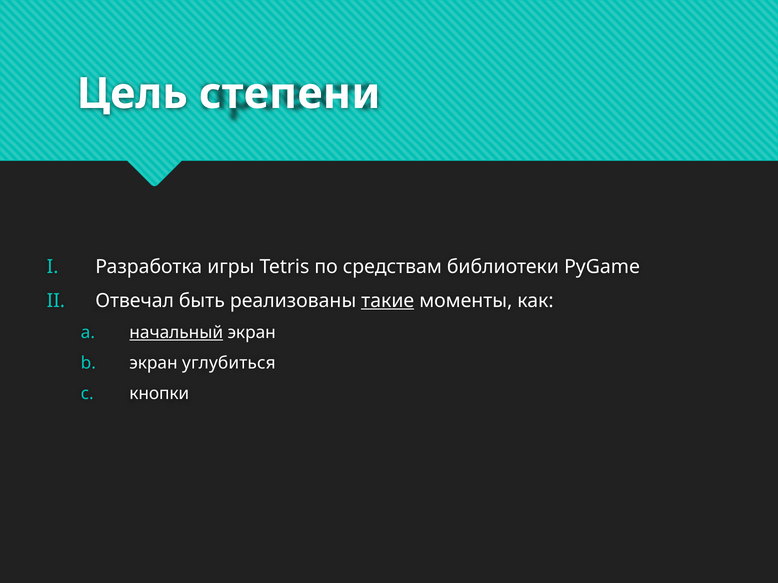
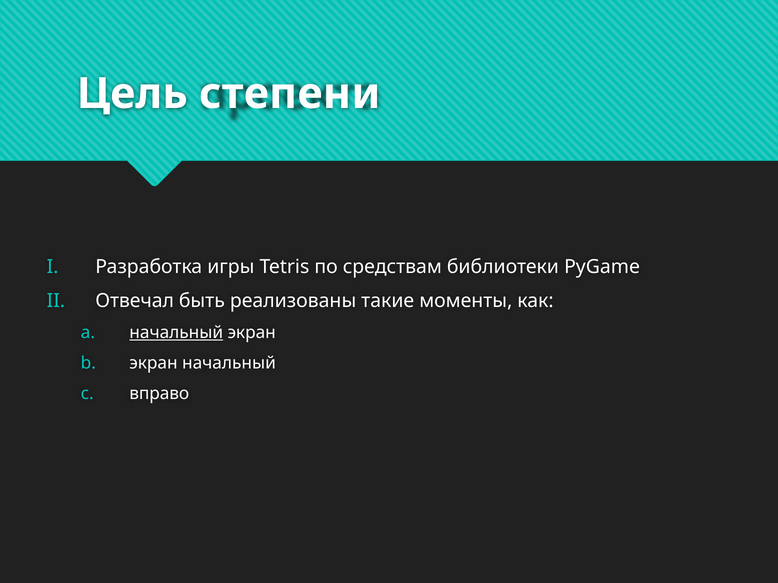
такие underline: present -> none
экран углубиться: углубиться -> начальный
кнопки: кнопки -> вправо
